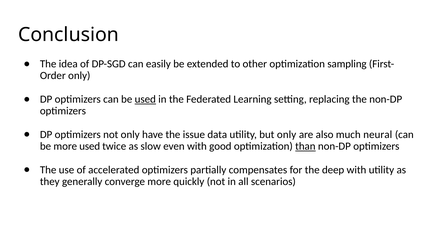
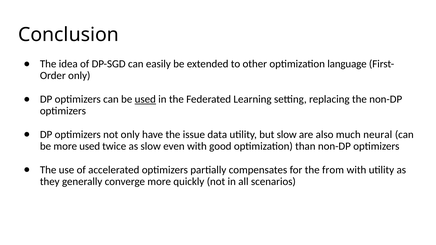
sampling: sampling -> language
but only: only -> slow
than underline: present -> none
deep: deep -> from
